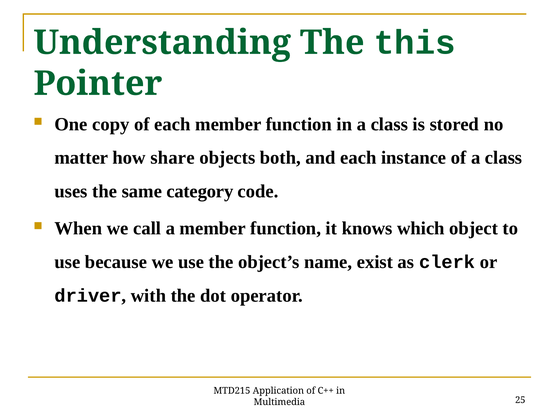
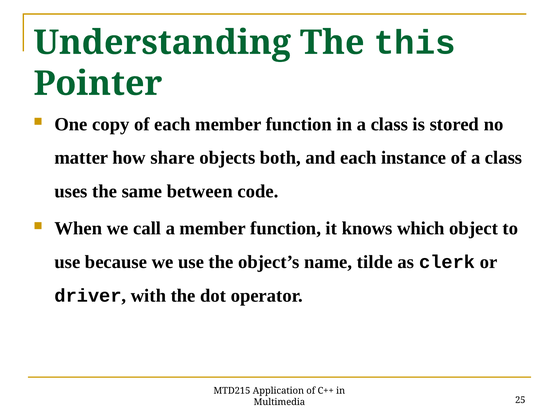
category: category -> between
exist: exist -> tilde
